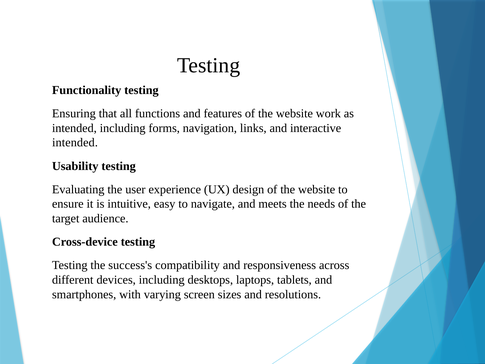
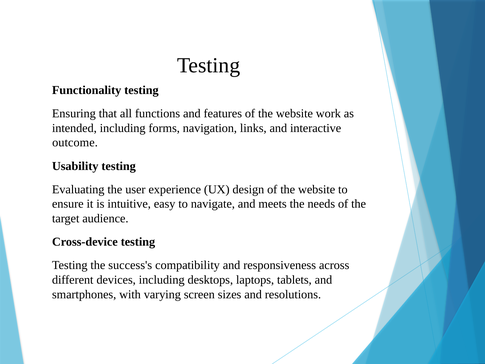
intended at (75, 143): intended -> outcome
